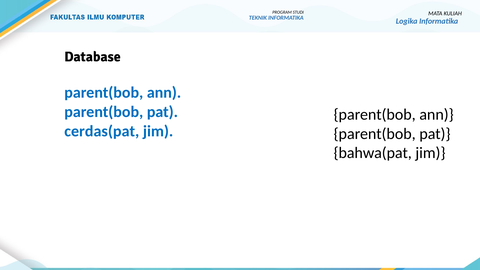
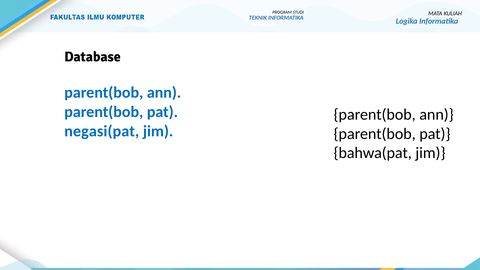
cerdas(pat: cerdas(pat -> negasi(pat
